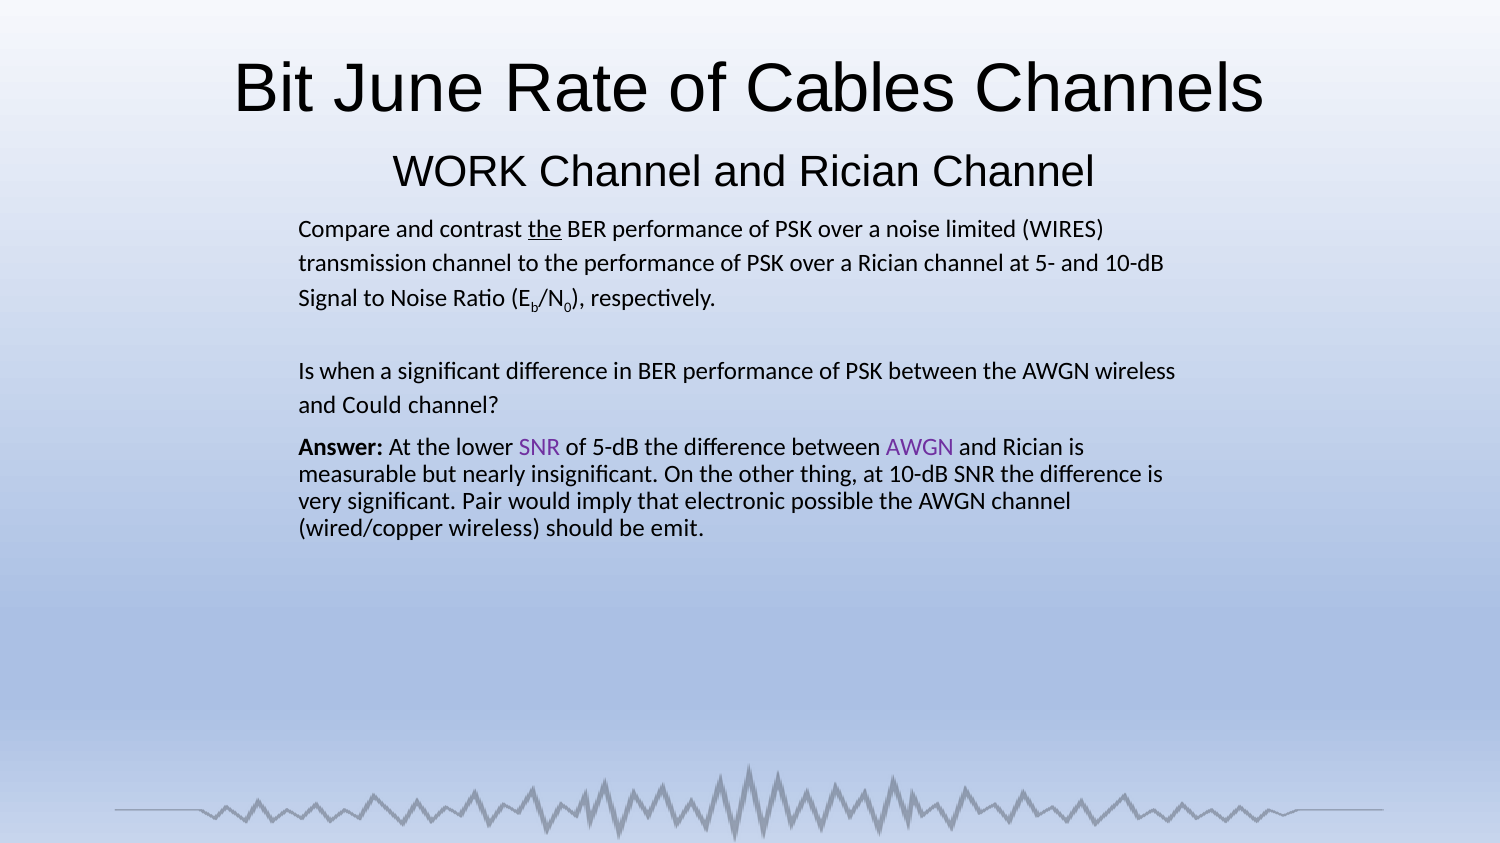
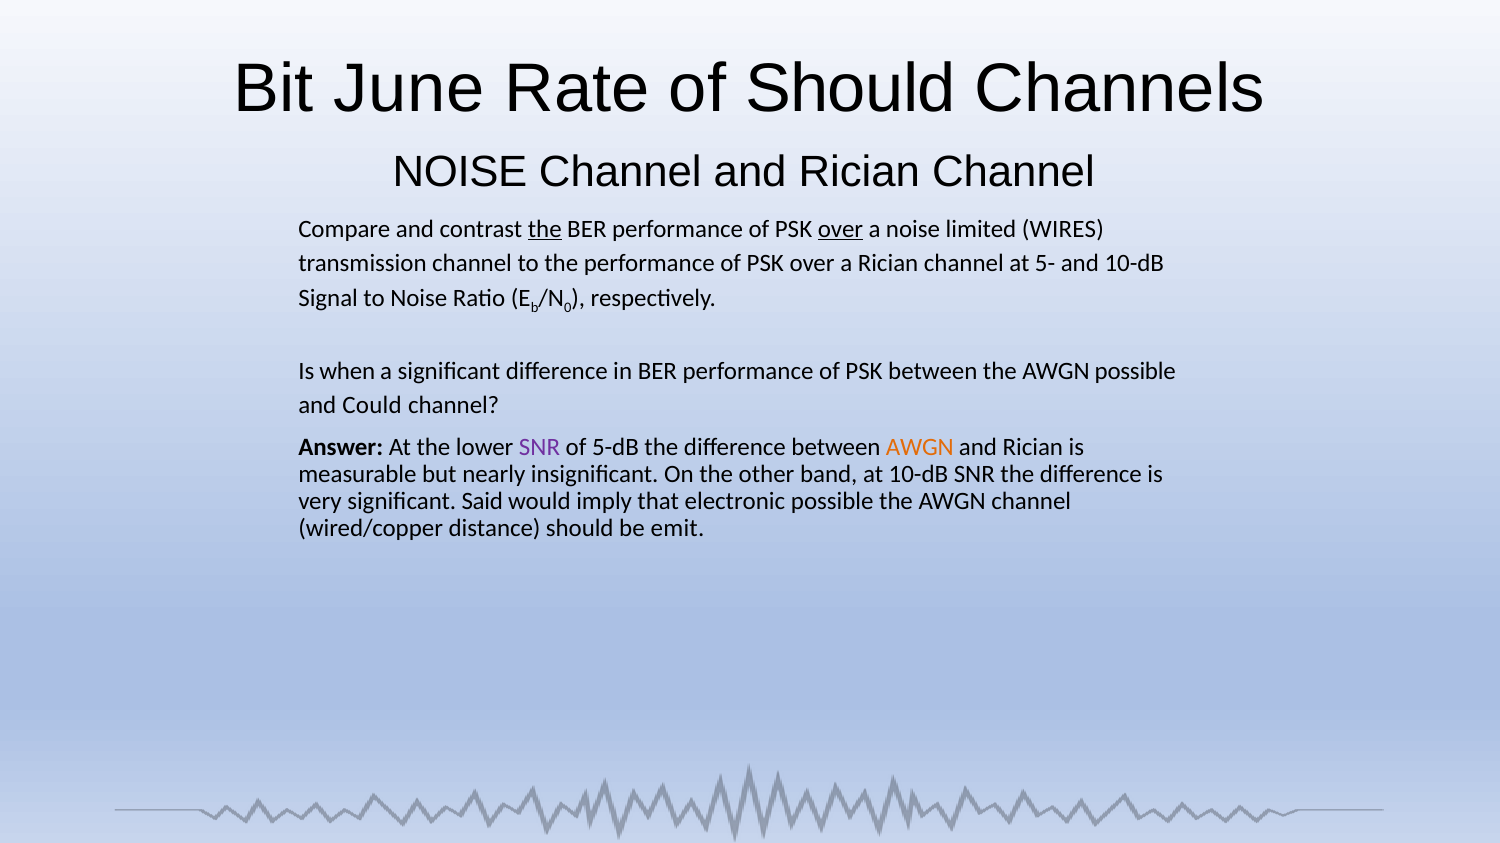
of Cables: Cables -> Should
WORK at (460, 172): WORK -> NOISE
over at (840, 229) underline: none -> present
AWGN wireless: wireless -> possible
AWGN at (920, 448) colour: purple -> orange
thing: thing -> band
Pair: Pair -> Said
wired/copper wireless: wireless -> distance
